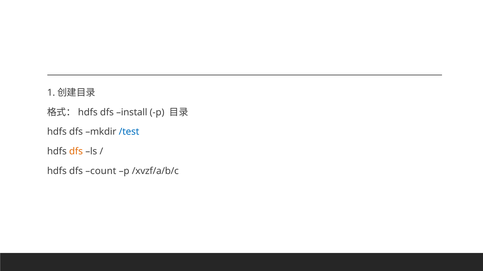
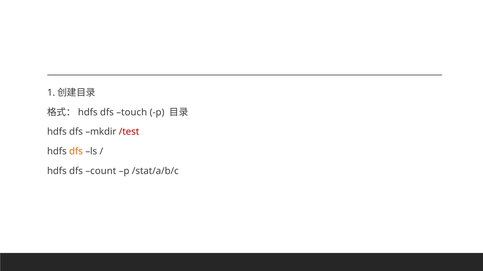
install: install -> touch
/test colour: blue -> red
/xvzf/a/b/c: /xvzf/a/b/c -> /stat/a/b/c
